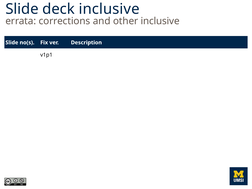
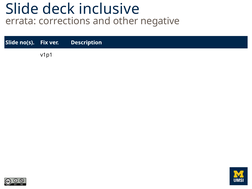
other inclusive: inclusive -> negative
